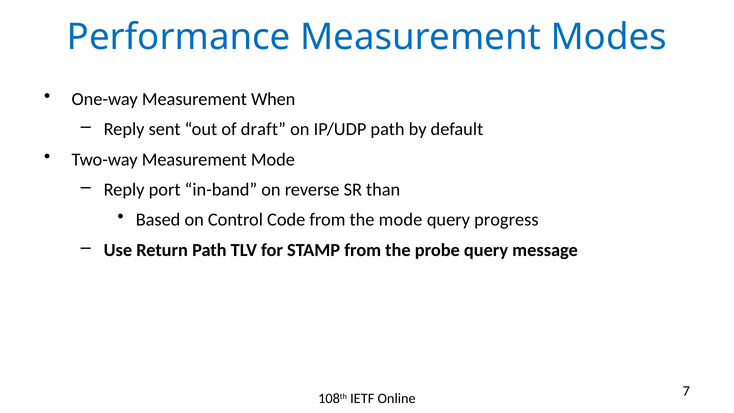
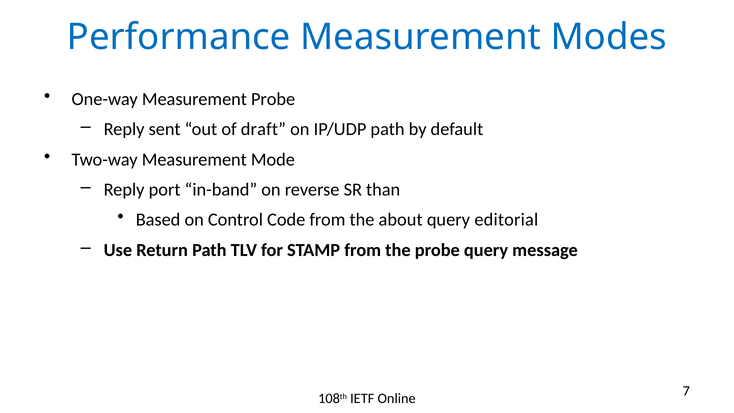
Measurement When: When -> Probe
the mode: mode -> about
progress: progress -> editorial
